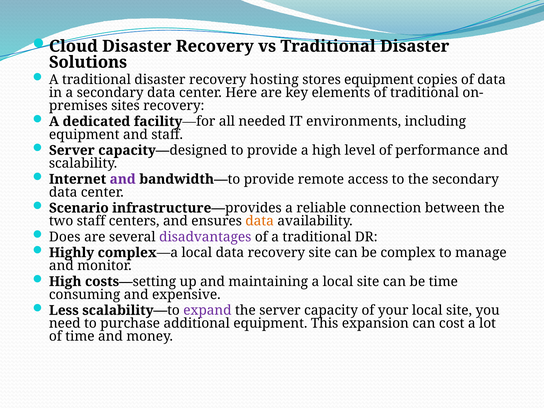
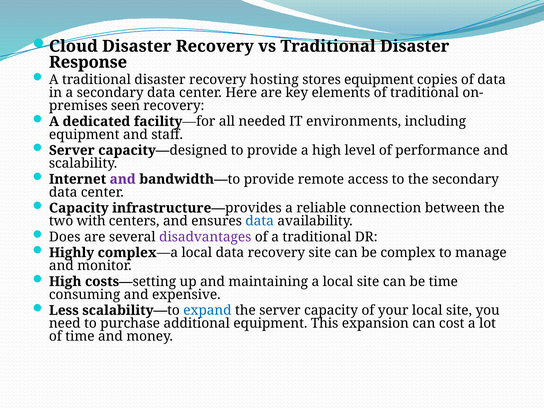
Solutions: Solutions -> Response
sites: sites -> seen
Scenario at (79, 208): Scenario -> Capacity
two staff: staff -> with
data at (260, 221) colour: orange -> blue
expand colour: purple -> blue
